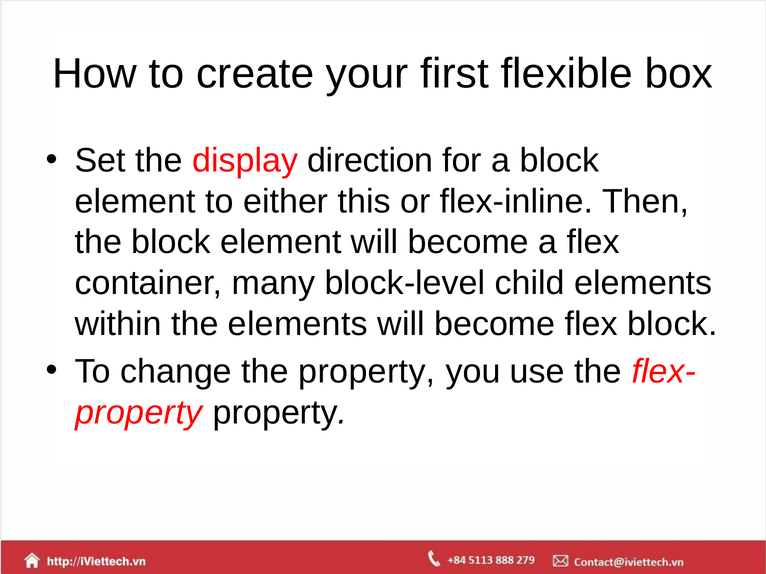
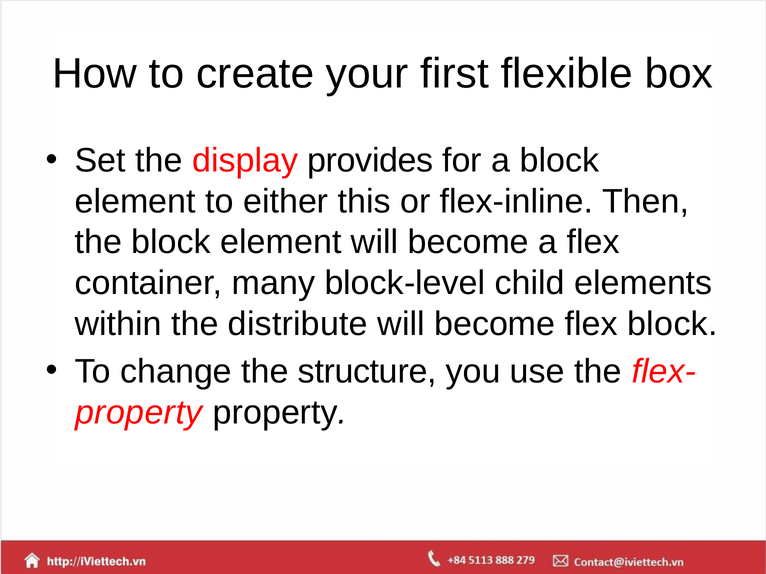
direction: direction -> provides
the elements: elements -> distribute
the property: property -> structure
